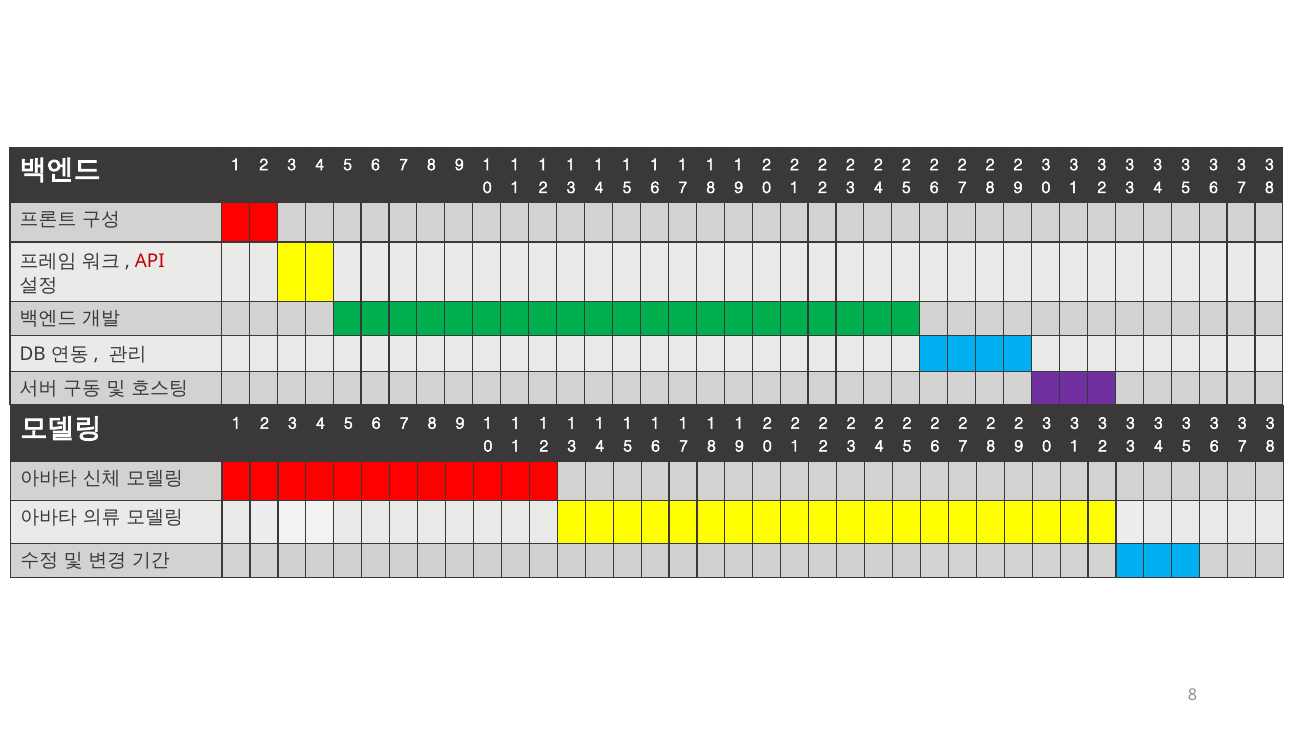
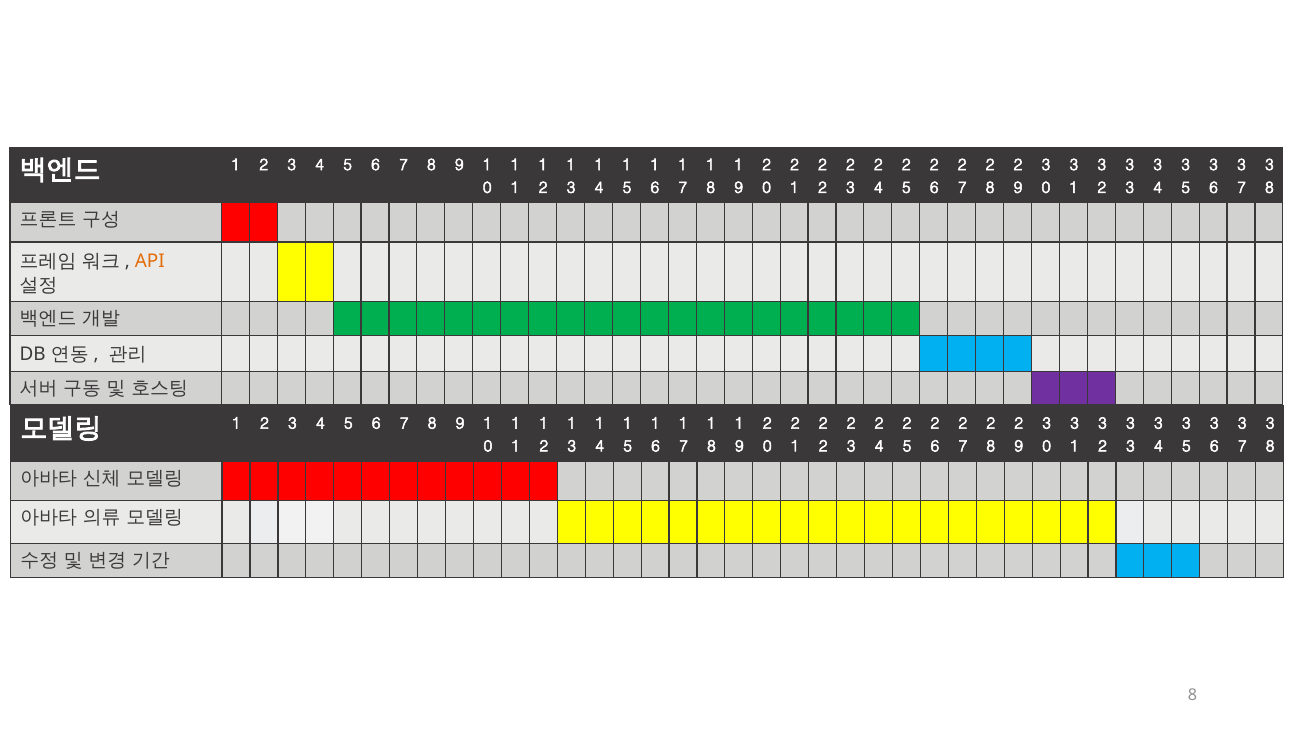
API colour: red -> orange
